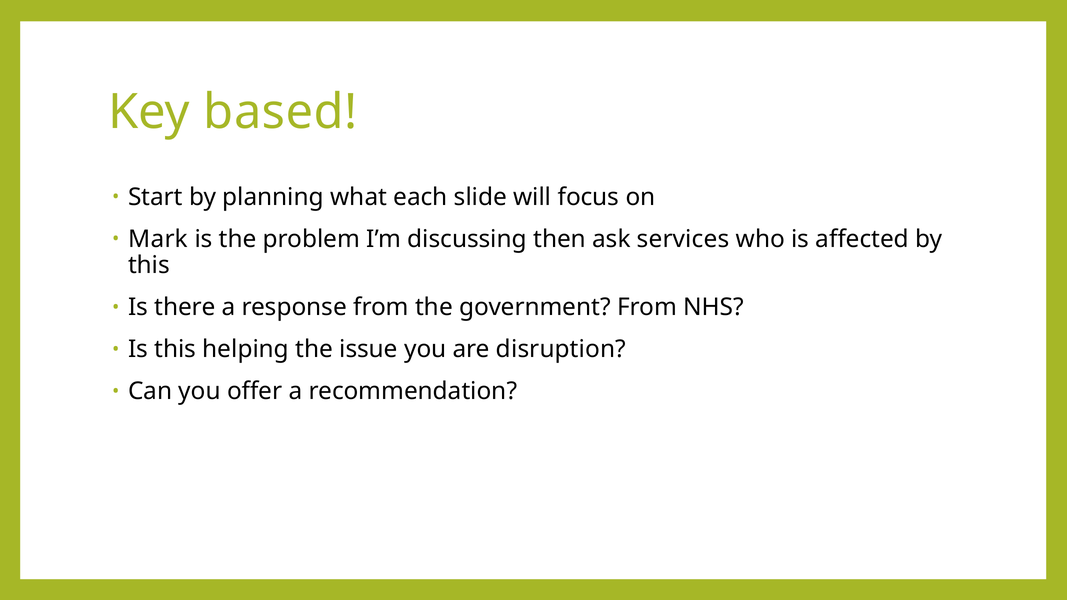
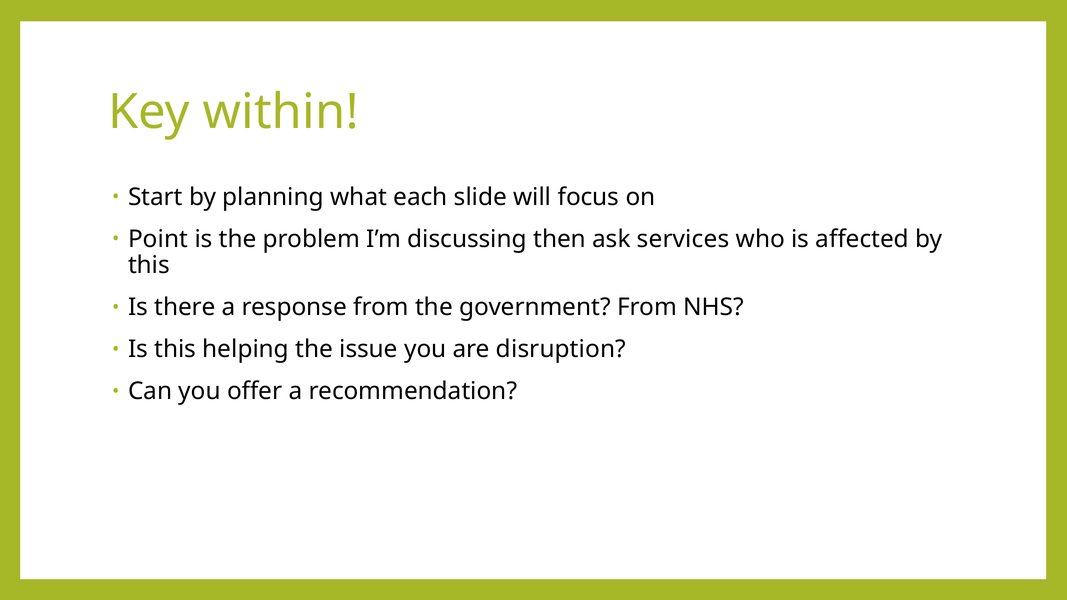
based: based -> within
Mark: Mark -> Point
